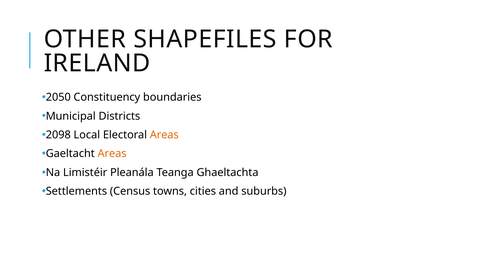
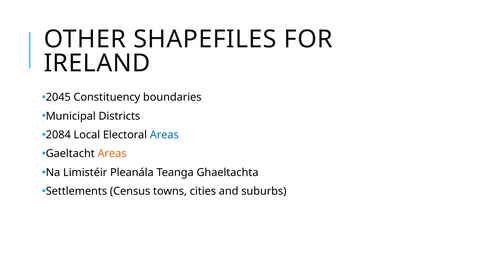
2050: 2050 -> 2045
2098: 2098 -> 2084
Areas at (164, 135) colour: orange -> blue
